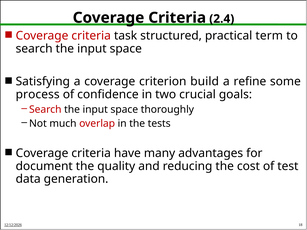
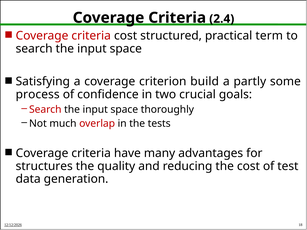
criteria task: task -> cost
refine: refine -> partly
document: document -> structures
